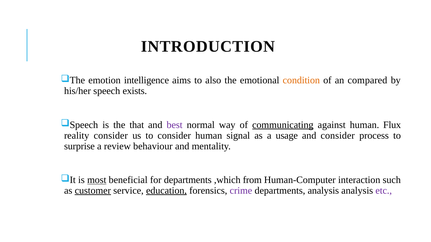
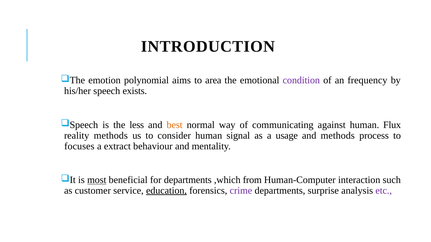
intelligence: intelligence -> polynomial
also: also -> area
condition colour: orange -> purple
compared: compared -> frequency
that: that -> less
best colour: purple -> orange
communicating underline: present -> none
reality consider: consider -> methods
and consider: consider -> methods
surprise: surprise -> focuses
review: review -> extract
customer underline: present -> none
departments analysis: analysis -> surprise
